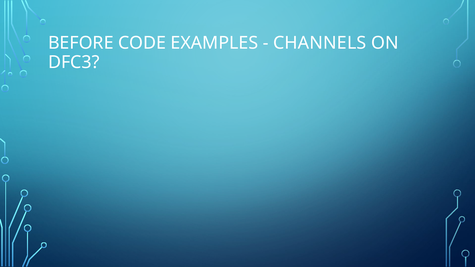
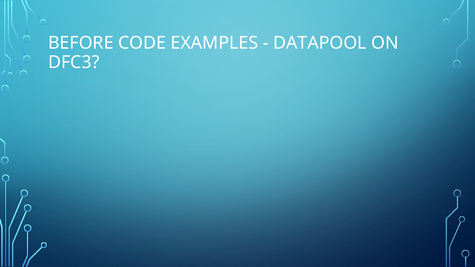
CHANNELS: CHANNELS -> DATAPOOL
